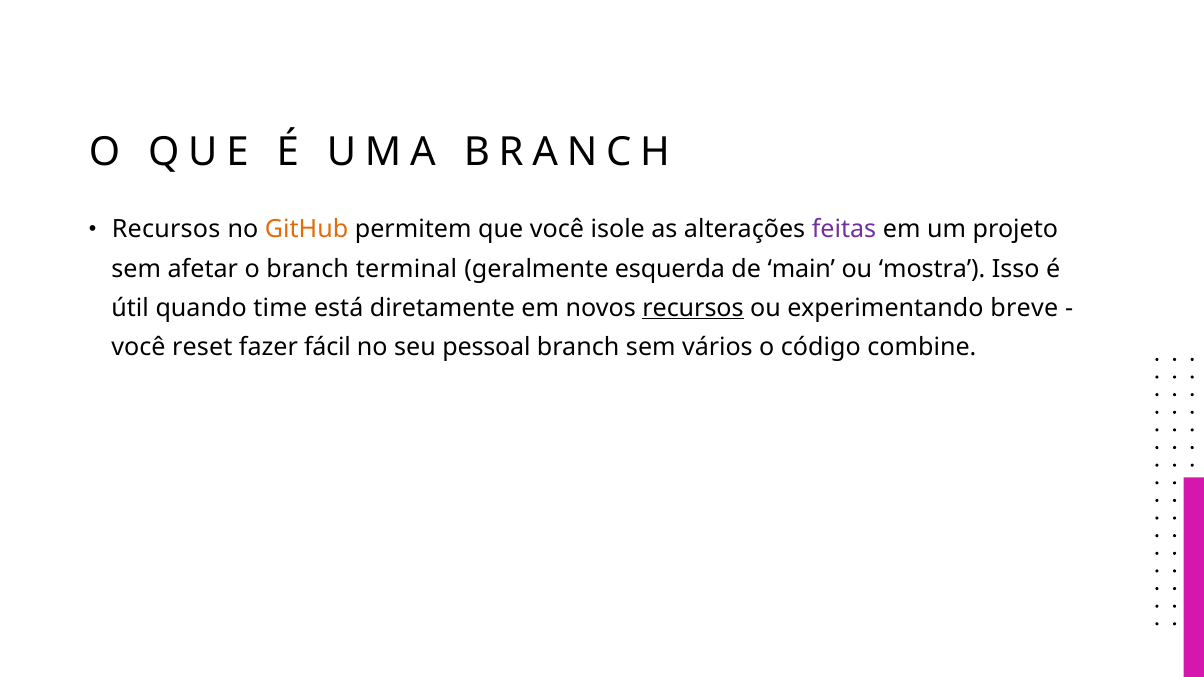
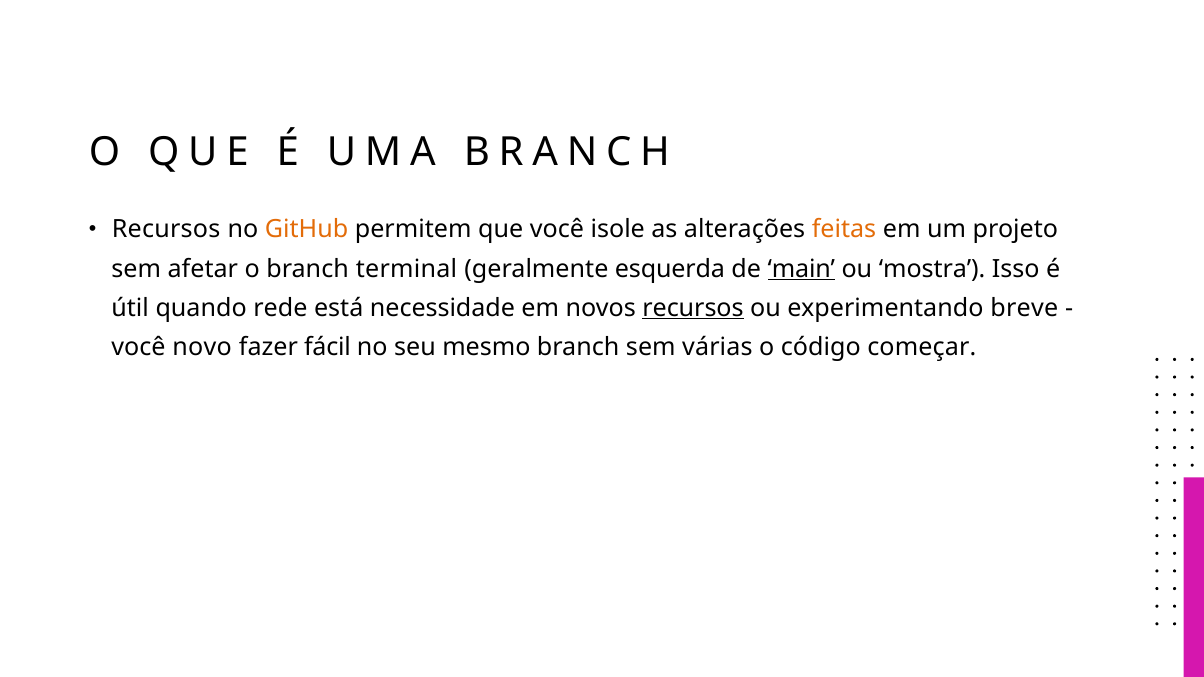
feitas colour: purple -> orange
main underline: none -> present
time: time -> rede
diretamente: diretamente -> necessidade
reset: reset -> novo
pessoal: pessoal -> mesmo
vários: vários -> várias
combine: combine -> começar
